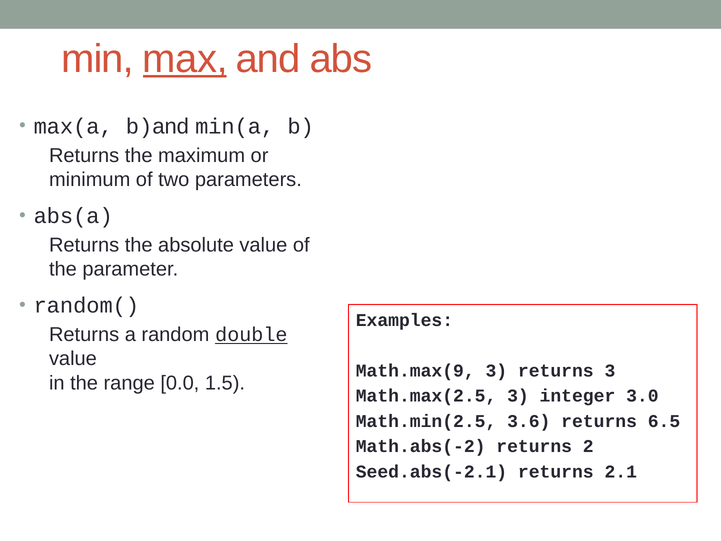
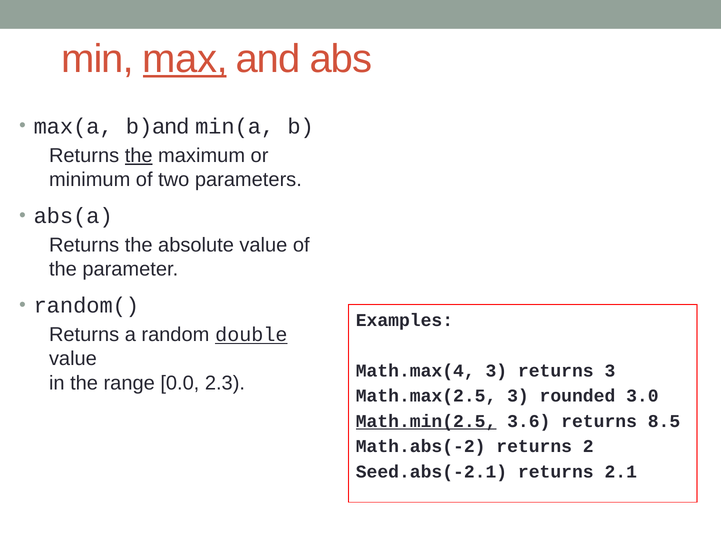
the at (139, 156) underline: none -> present
Math.max(9: Math.max(9 -> Math.max(4
1.5: 1.5 -> 2.3
integer: integer -> rounded
Math.min(2.5 underline: none -> present
6.5: 6.5 -> 8.5
